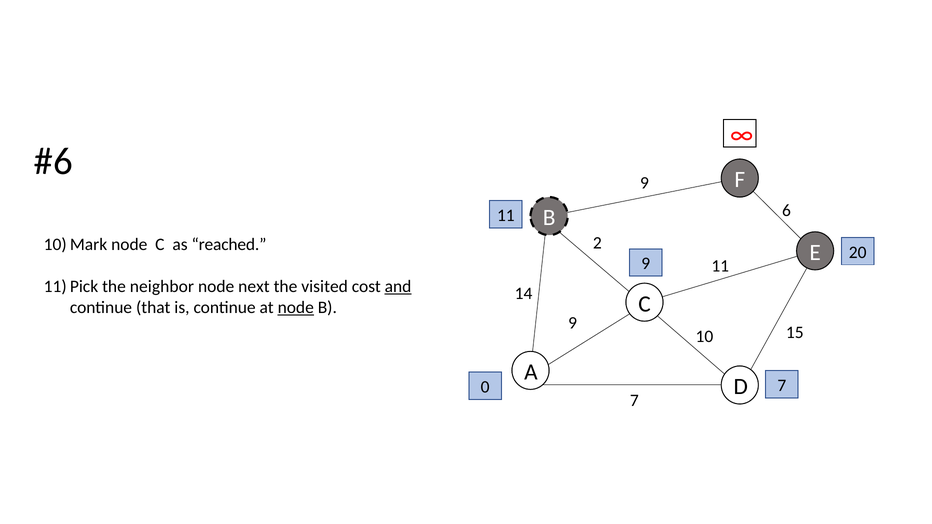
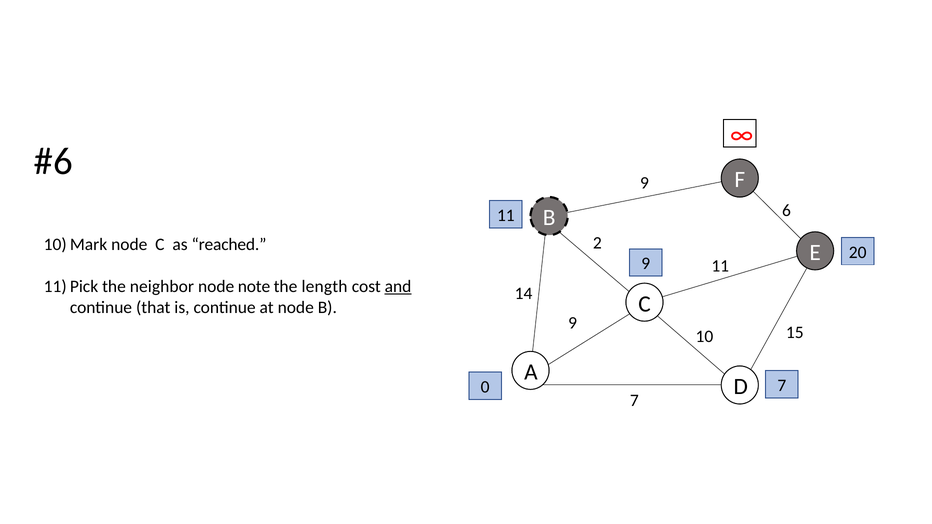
next: next -> note
visited: visited -> length
node at (296, 308) underline: present -> none
